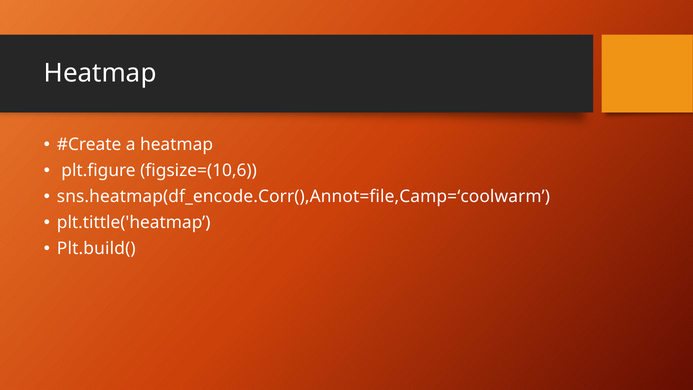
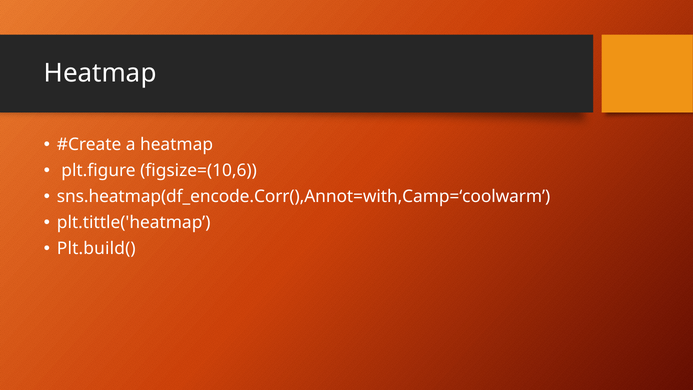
sns.heatmap(df_encode.Corr(),Annot=file,Camp=‘coolwarm: sns.heatmap(df_encode.Corr(),Annot=file,Camp=‘coolwarm -> sns.heatmap(df_encode.Corr(),Annot=with,Camp=‘coolwarm
